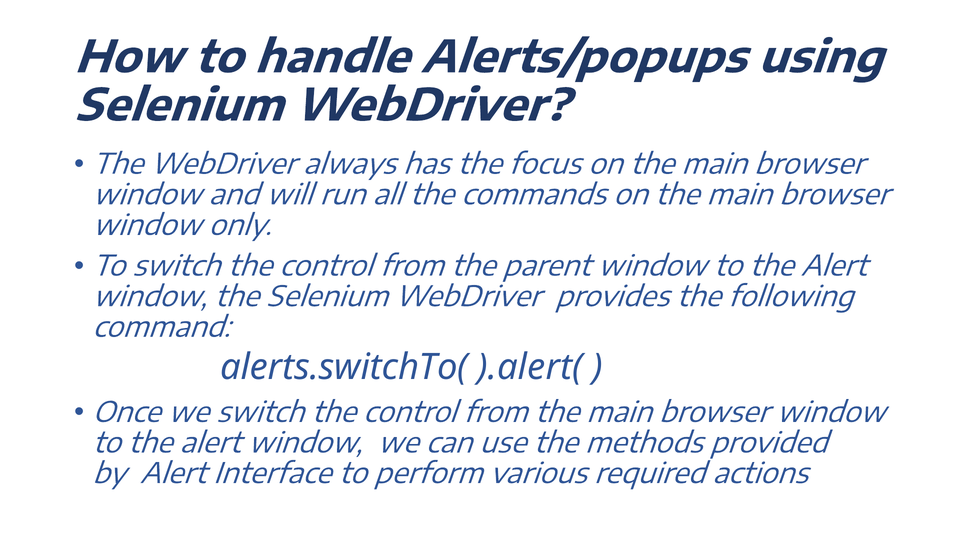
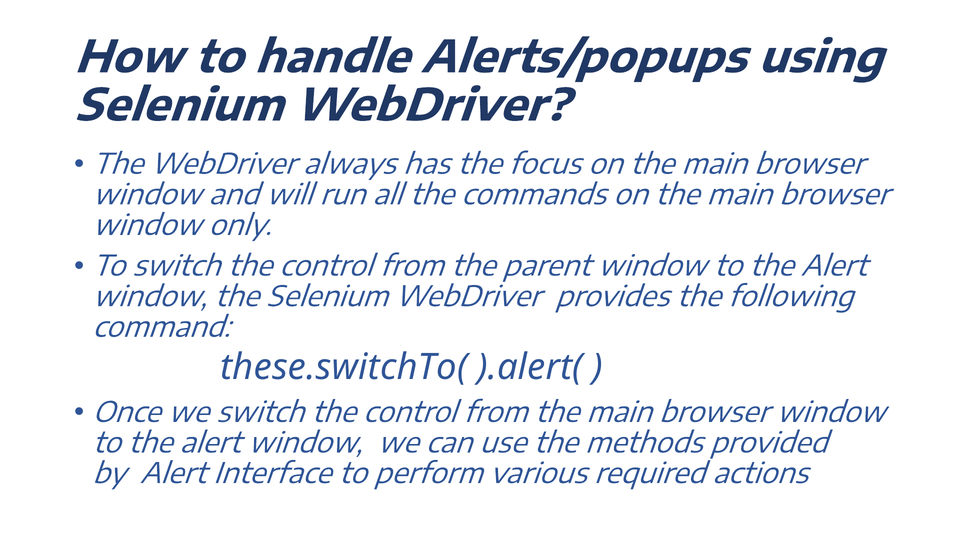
alerts.switchTo(: alerts.switchTo( -> these.switchTo(
